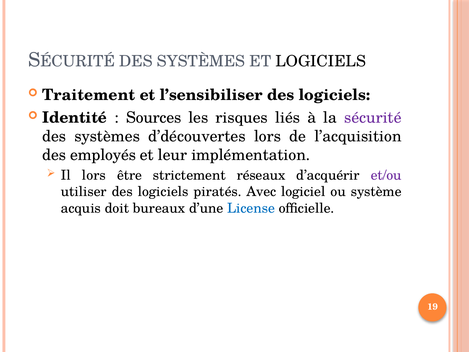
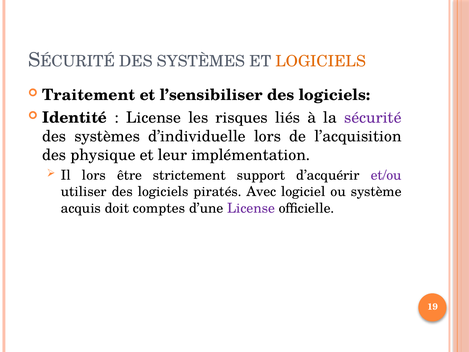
LOGICIELS at (321, 61) colour: black -> orange
Sources at (154, 118): Sources -> License
d’découvertes: d’découvertes -> d’individuelle
employés: employés -> physique
réseaux: réseaux -> support
bureaux: bureaux -> comptes
License at (251, 208) colour: blue -> purple
